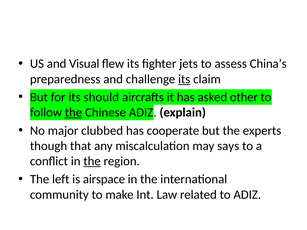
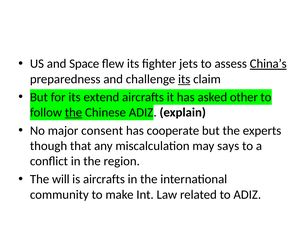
Visual: Visual -> Space
China’s underline: none -> present
should: should -> extend
clubbed: clubbed -> consent
the at (92, 161) underline: present -> none
left: left -> will
is airspace: airspace -> aircrafts
